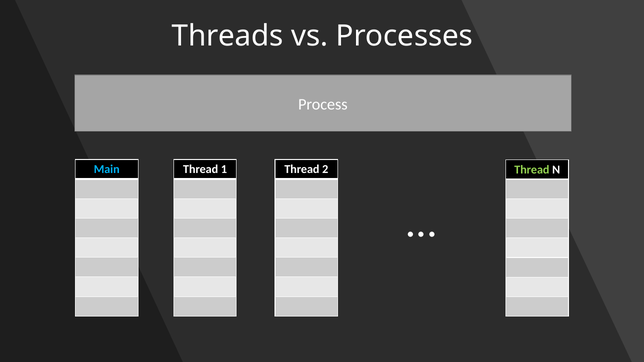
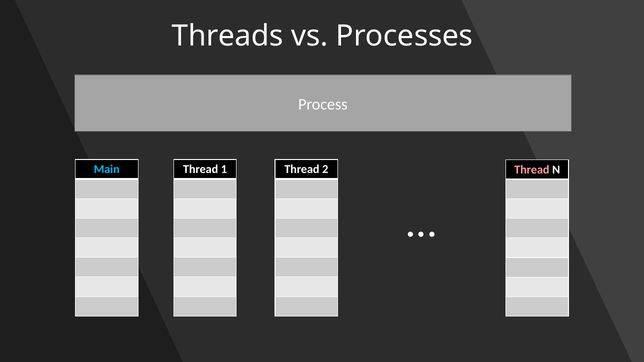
Thread at (532, 170) colour: light green -> pink
